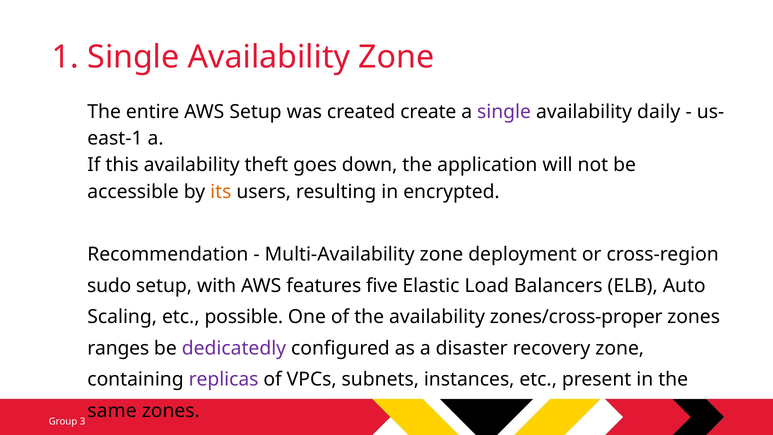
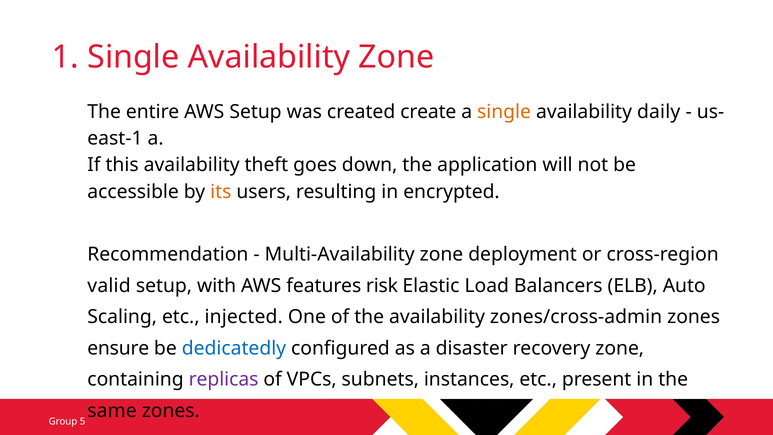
single at (504, 112) colour: purple -> orange
sudo: sudo -> valid
five: five -> risk
possible: possible -> injected
zones/cross-proper: zones/cross-proper -> zones/cross-admin
ranges: ranges -> ensure
dedicatedly colour: purple -> blue
3: 3 -> 5
